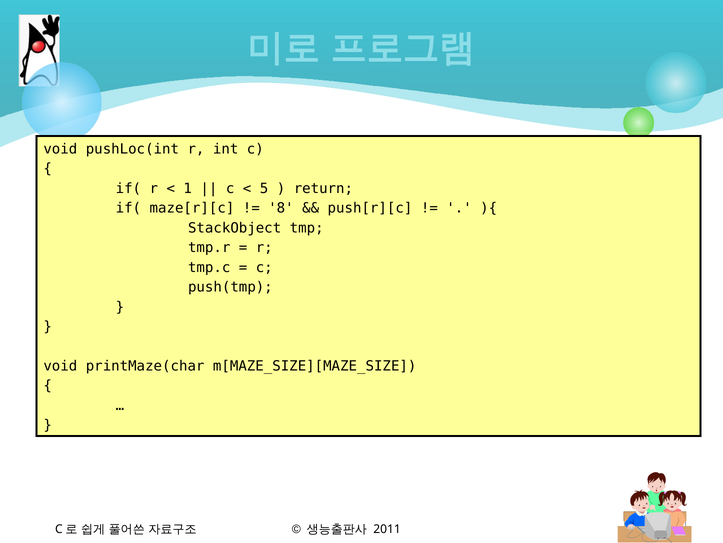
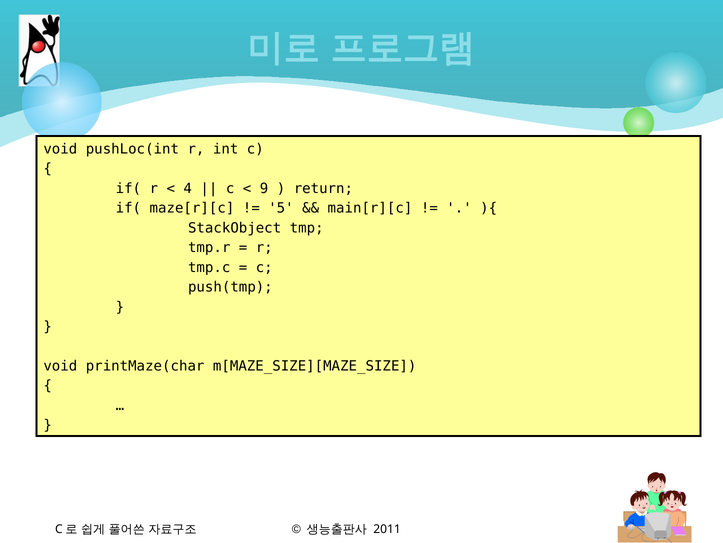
1: 1 -> 4
5: 5 -> 9
8: 8 -> 5
push[r][c: push[r][c -> main[r][c
